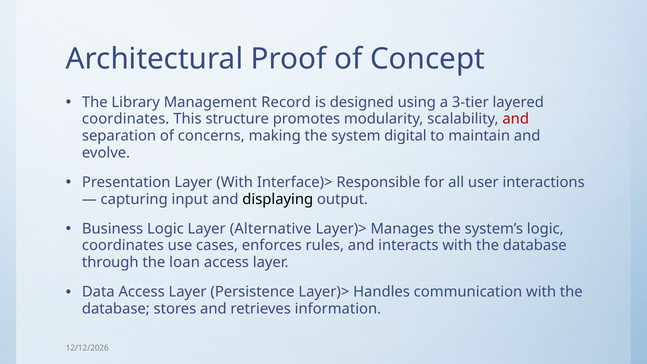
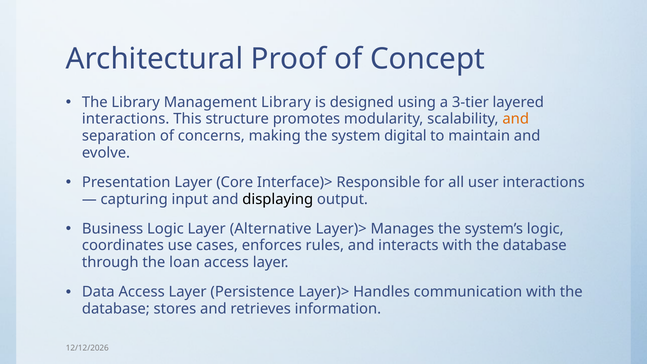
Management Record: Record -> Library
coordinates at (126, 119): coordinates -> interactions
and at (516, 119) colour: red -> orange
Layer With: With -> Core
